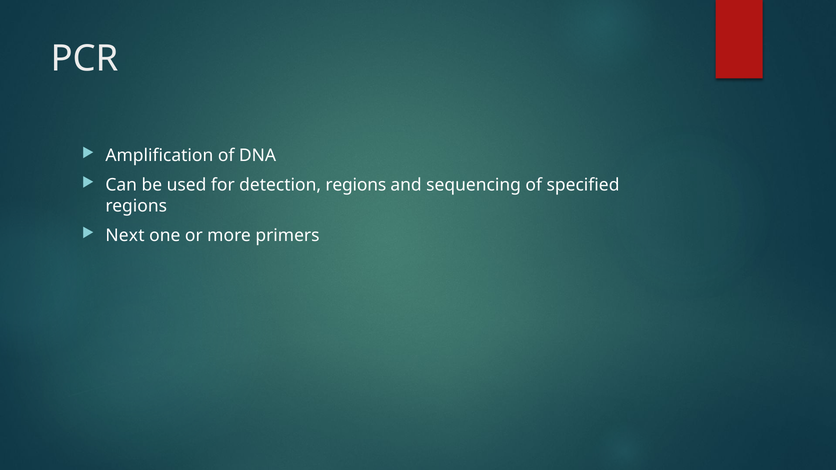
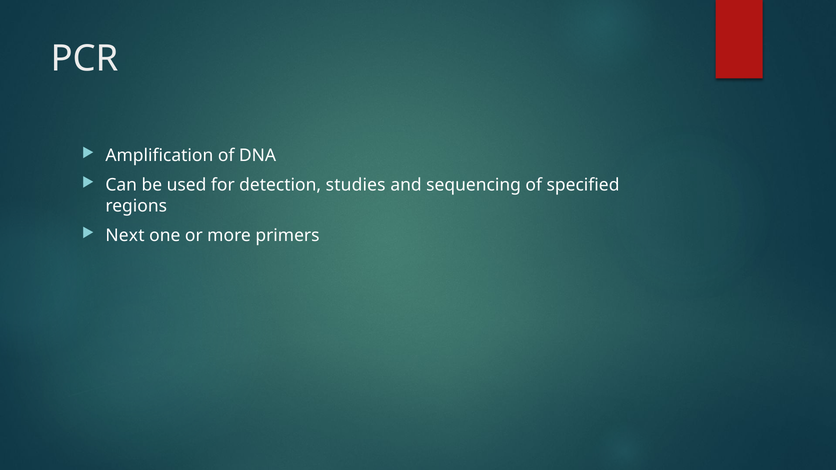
detection regions: regions -> studies
